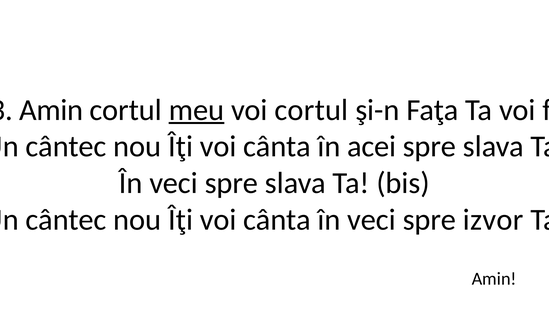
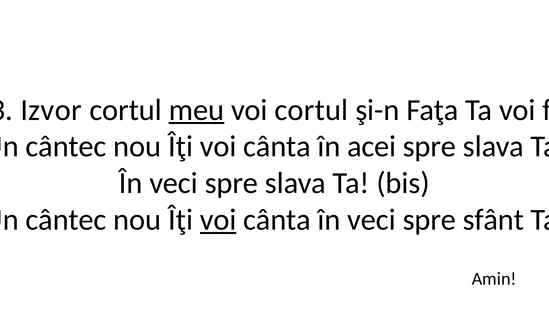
Amin at (51, 110): Amin -> Izvor
voi at (218, 220) underline: none -> present
izvor: izvor -> sfânt
